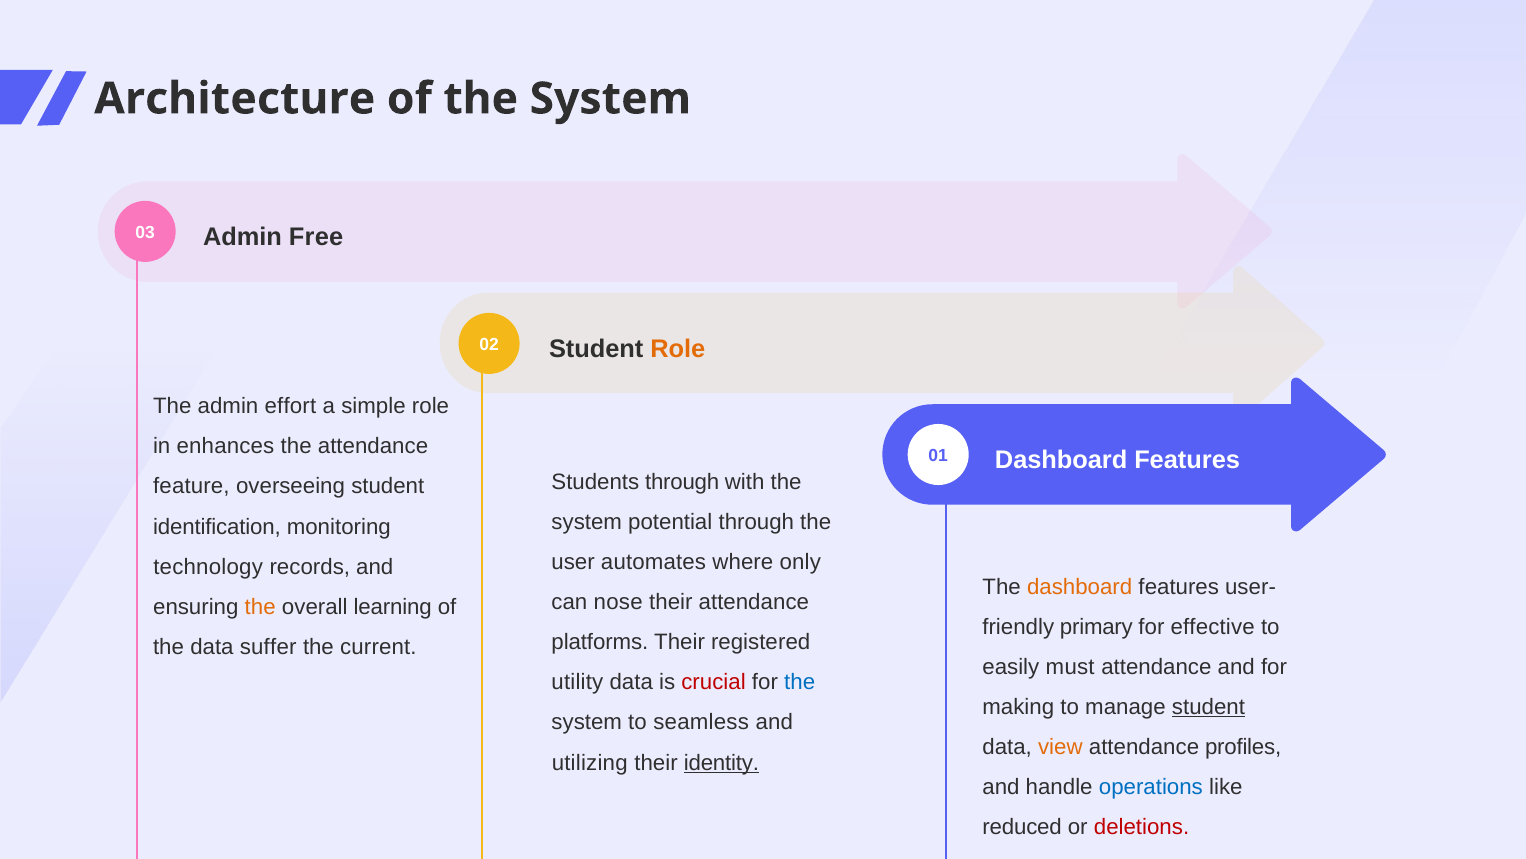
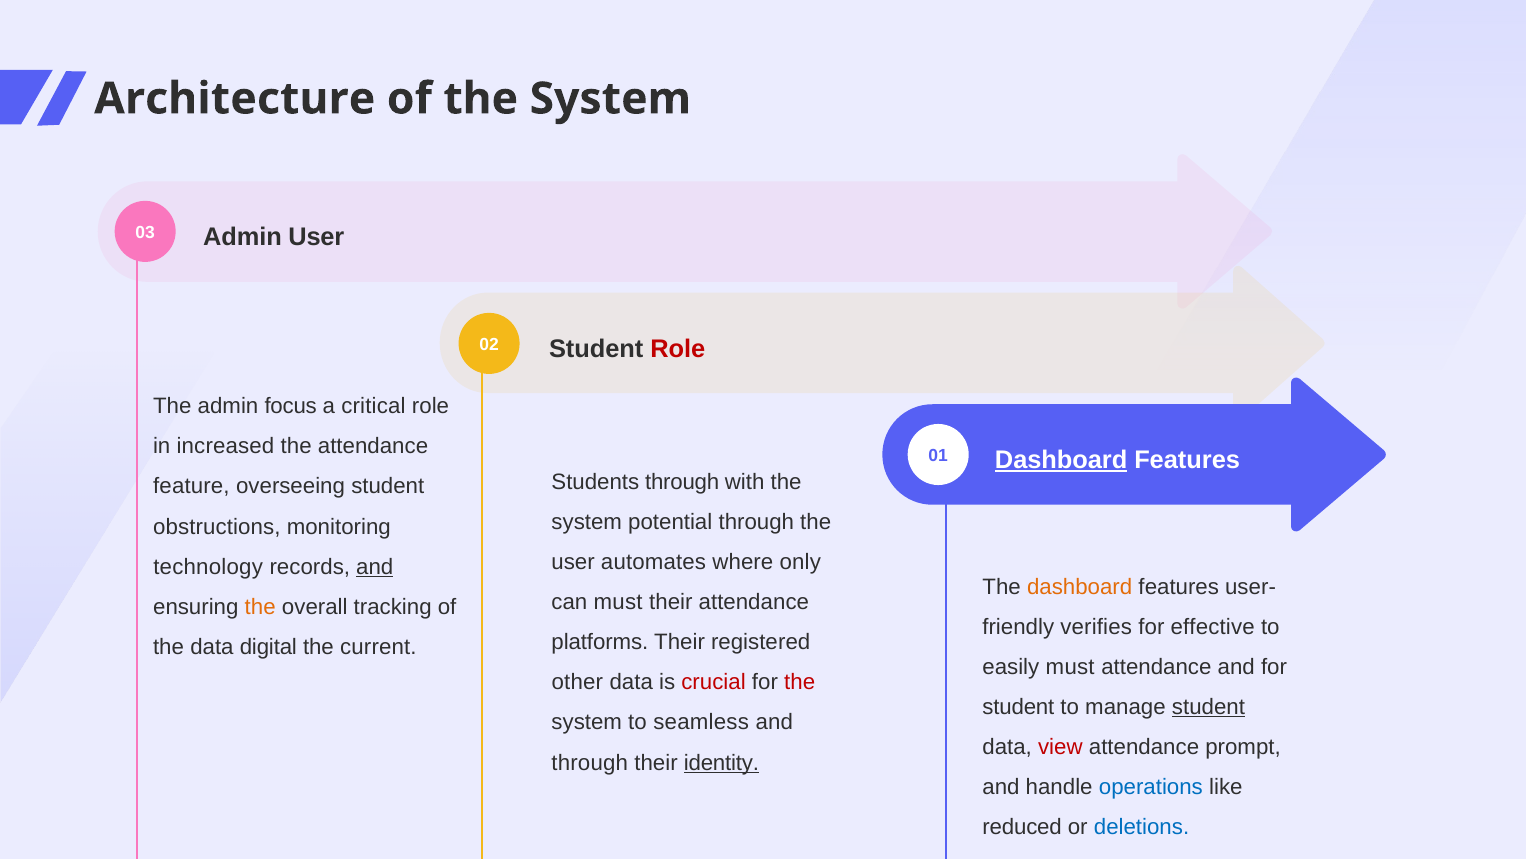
Admin Free: Free -> User
Role at (678, 348) colour: orange -> red
effort: effort -> focus
simple: simple -> critical
enhances: enhances -> increased
Dashboard at (1061, 460) underline: none -> present
identification: identification -> obstructions
and at (375, 566) underline: none -> present
can nose: nose -> must
learning: learning -> tracking
primary: primary -> verifies
suffer: suffer -> digital
utility: utility -> other
the at (800, 682) colour: blue -> red
making at (1018, 707): making -> student
view colour: orange -> red
profiles: profiles -> prompt
utilizing at (590, 762): utilizing -> through
deletions colour: red -> blue
